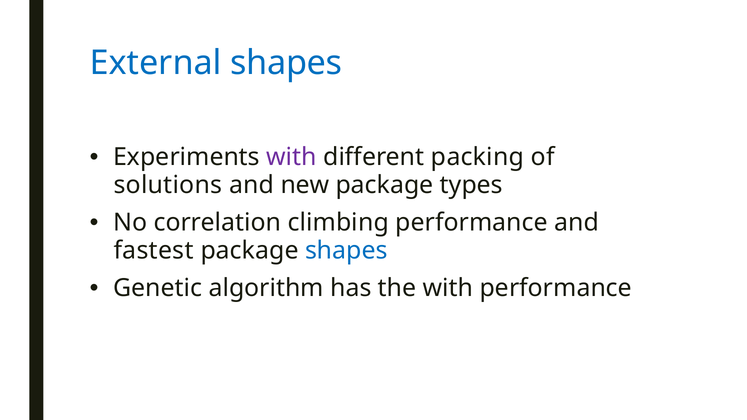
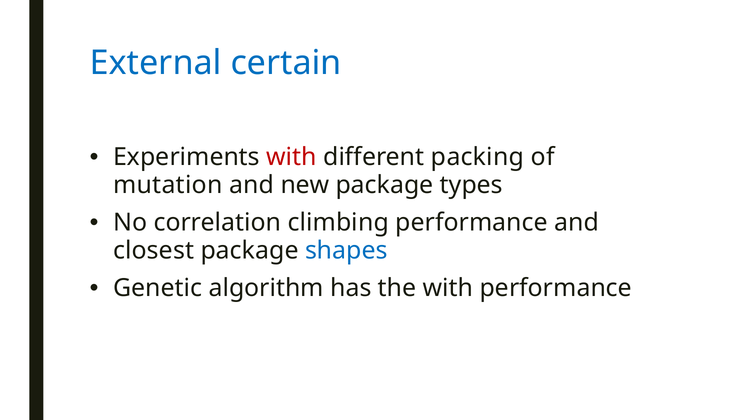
External shapes: shapes -> certain
with at (292, 157) colour: purple -> red
solutions: solutions -> mutation
fastest: fastest -> closest
